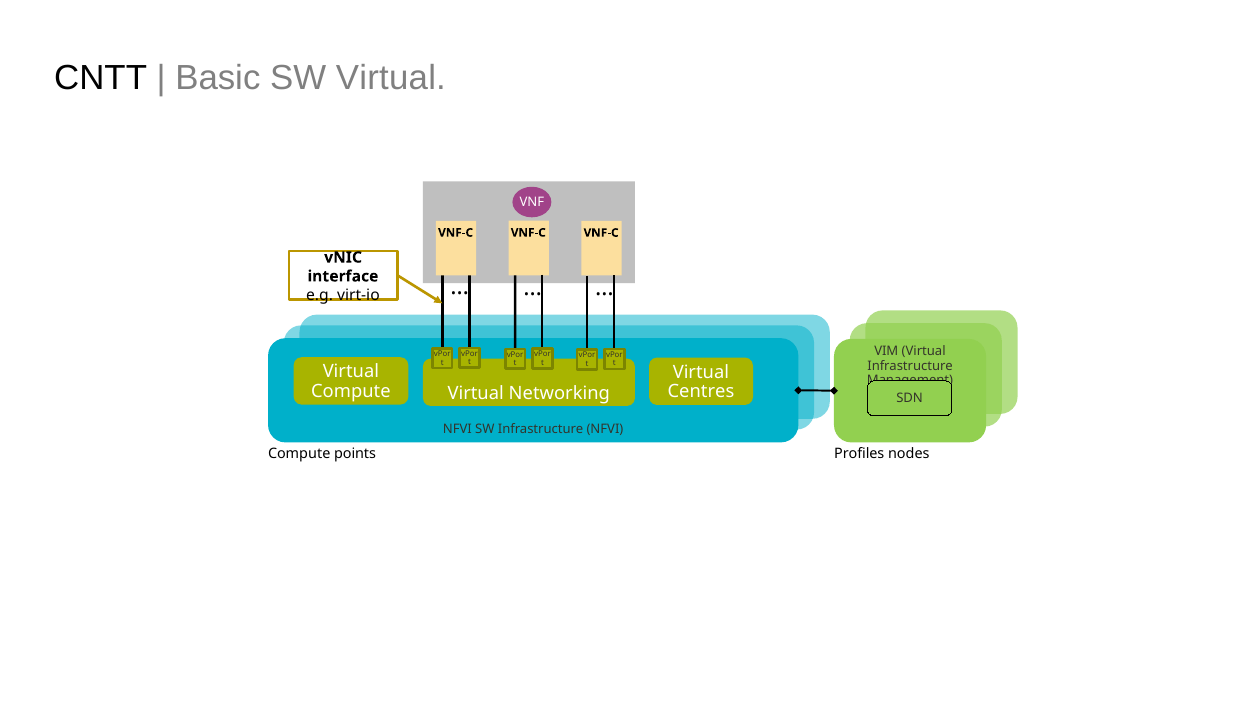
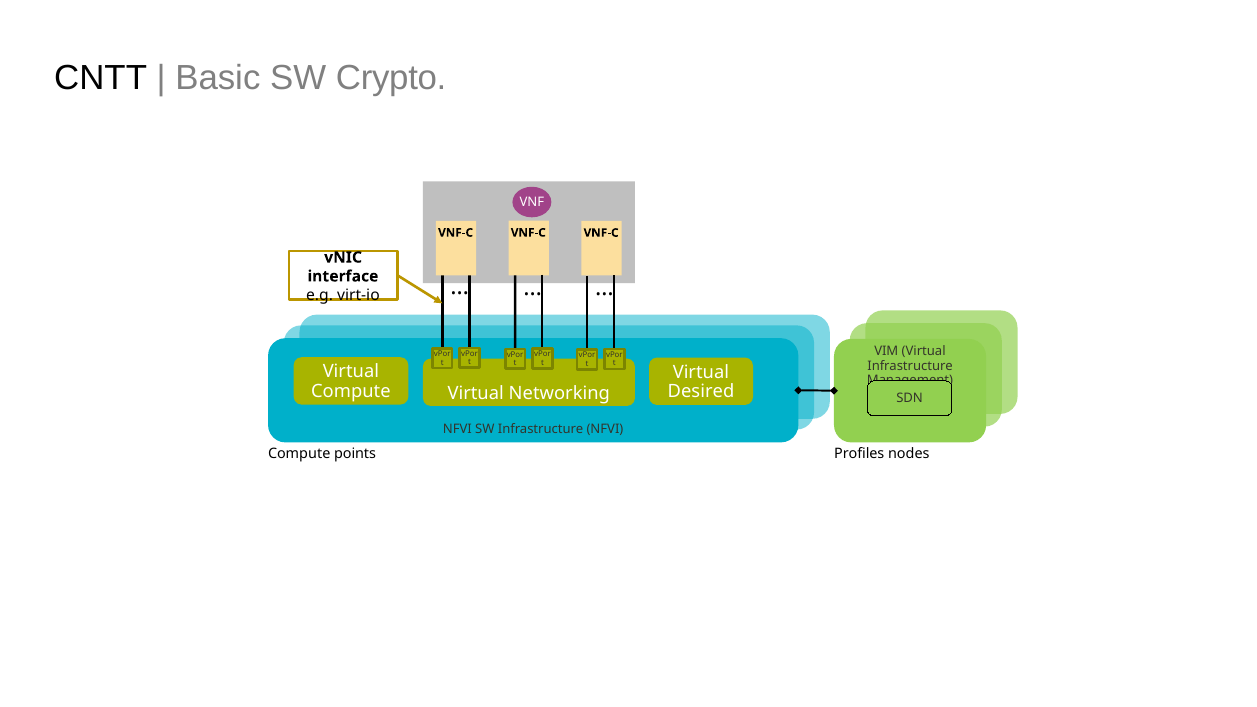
SW Virtual: Virtual -> Crypto
Centres: Centres -> Desired
